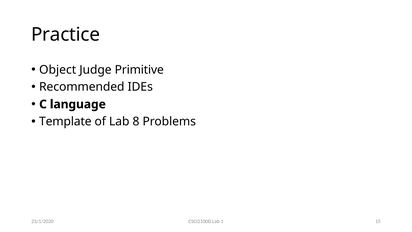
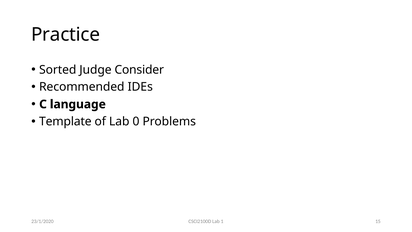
Object: Object -> Sorted
Primitive: Primitive -> Consider
8: 8 -> 0
